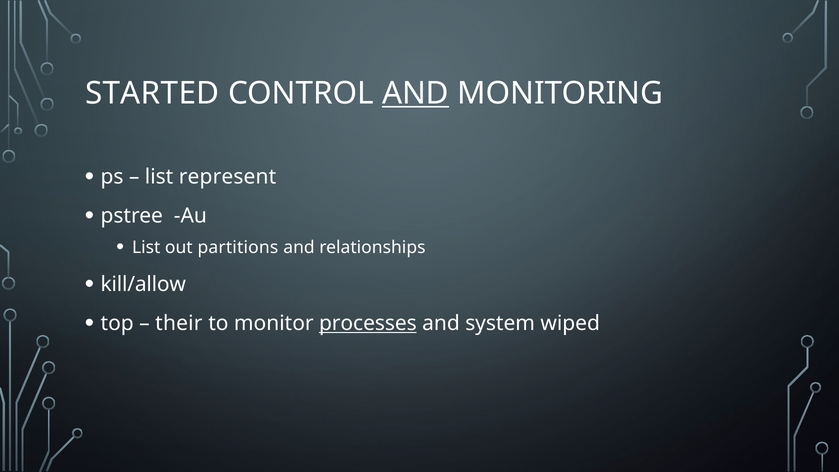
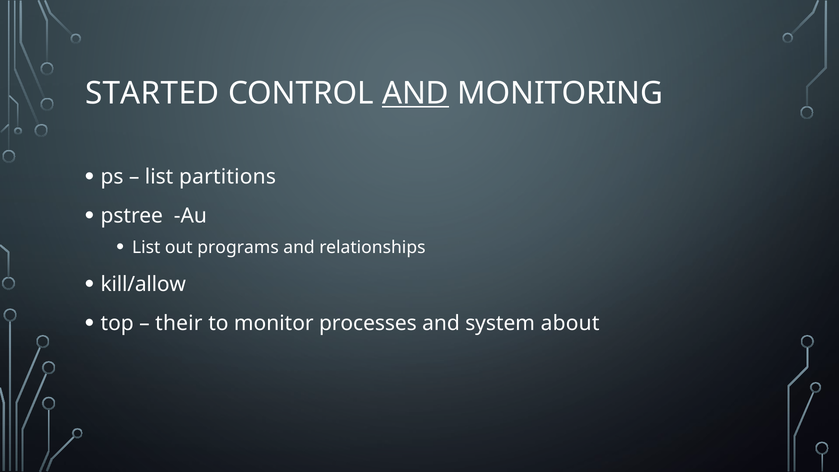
represent: represent -> partitions
partitions: partitions -> programs
processes underline: present -> none
wiped: wiped -> about
